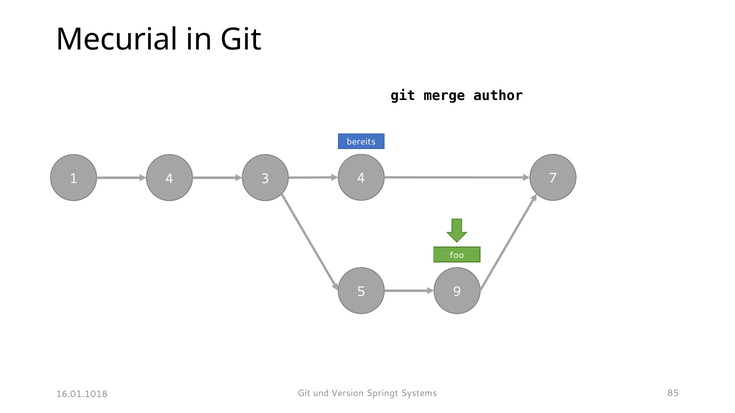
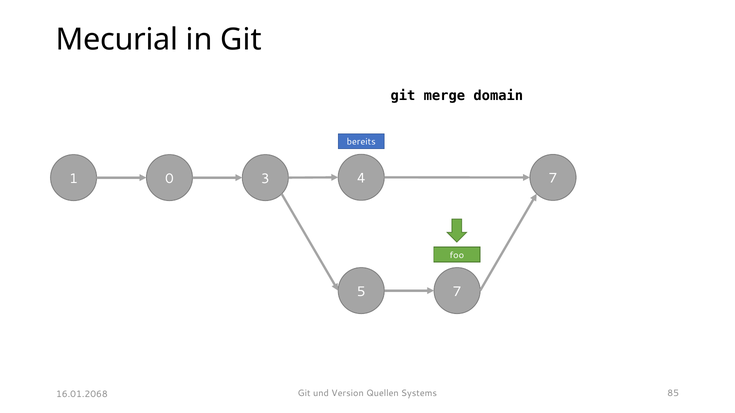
author: author -> domain
1 4: 4 -> 0
5 9: 9 -> 7
Springt: Springt -> Quellen
16.01.1018: 16.01.1018 -> 16.01.2068
